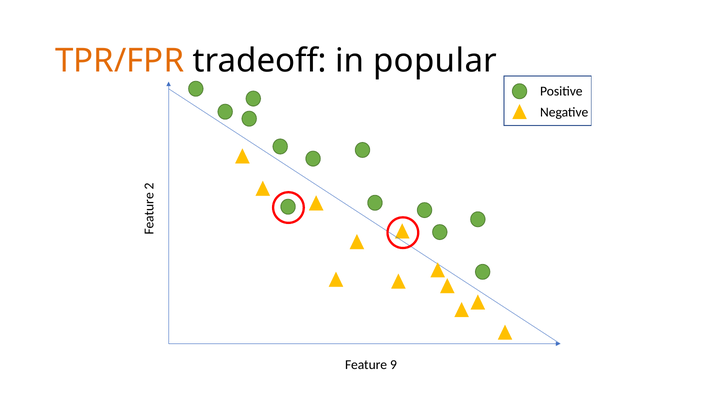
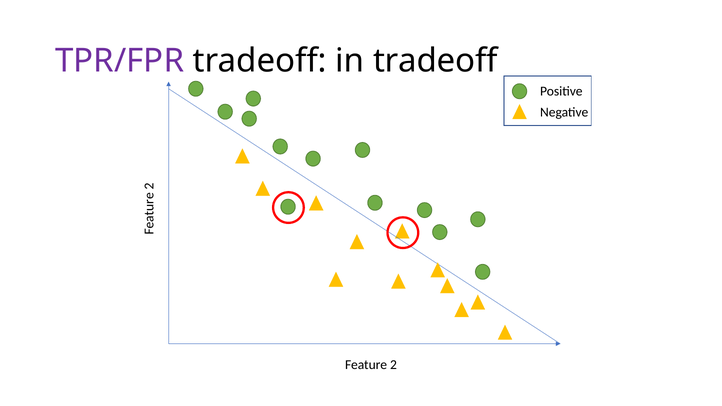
TPR/FPR colour: orange -> purple
in popular: popular -> tradeoff
Feature 9: 9 -> 2
